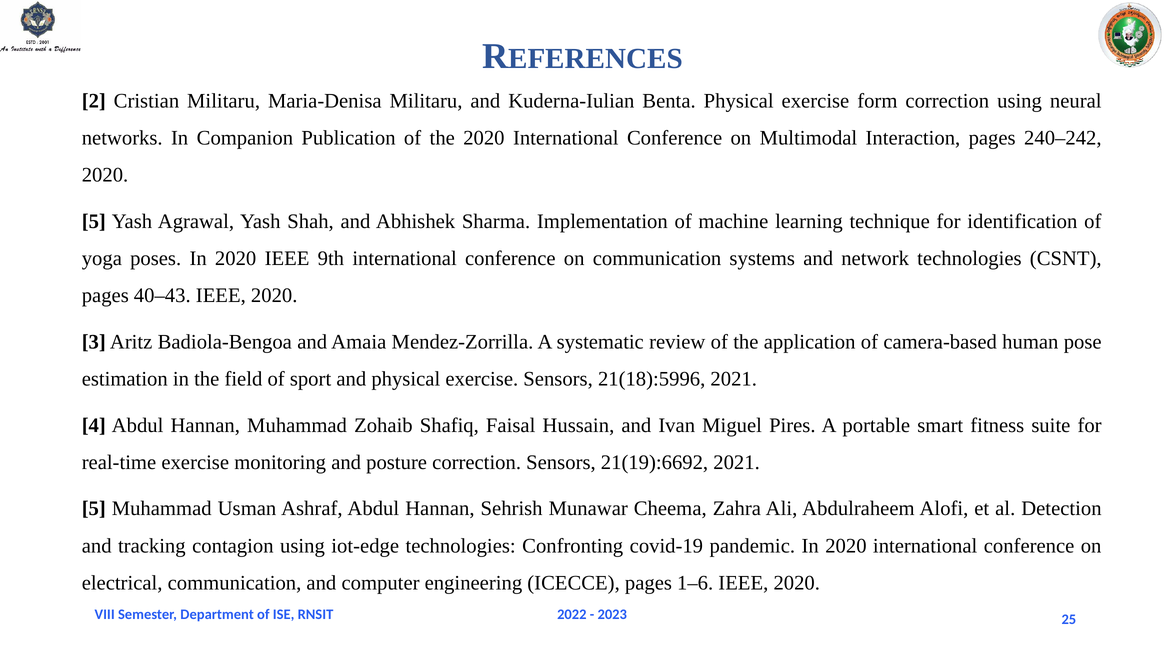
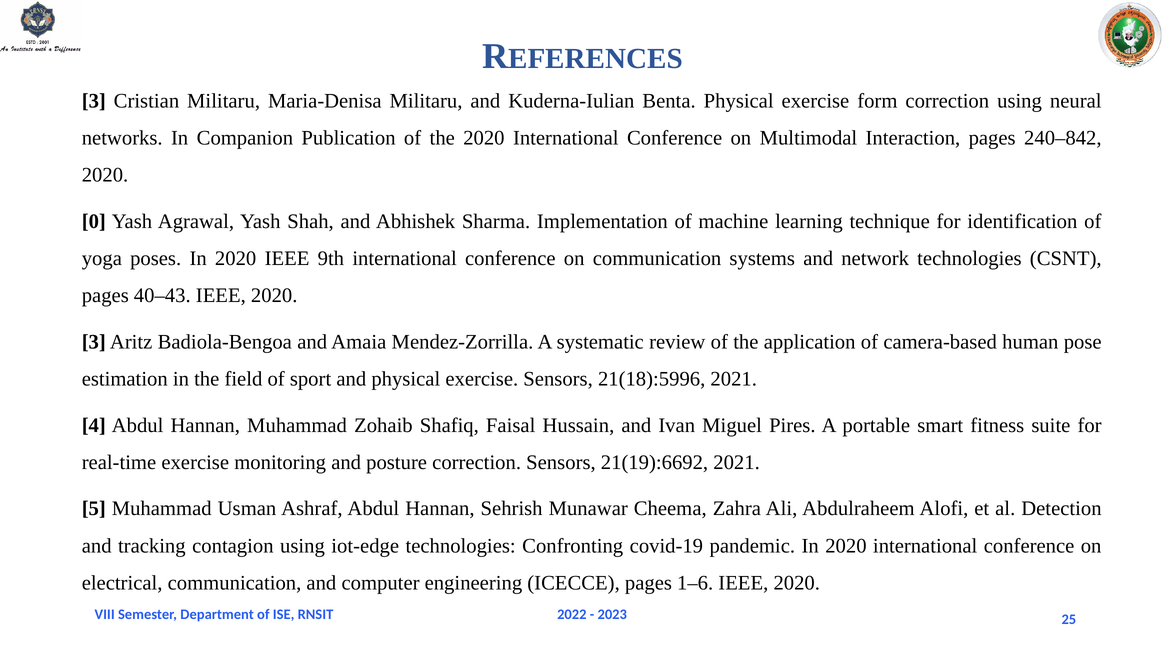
2 at (94, 101): 2 -> 3
240–242: 240–242 -> 240–842
5 at (94, 221): 5 -> 0
